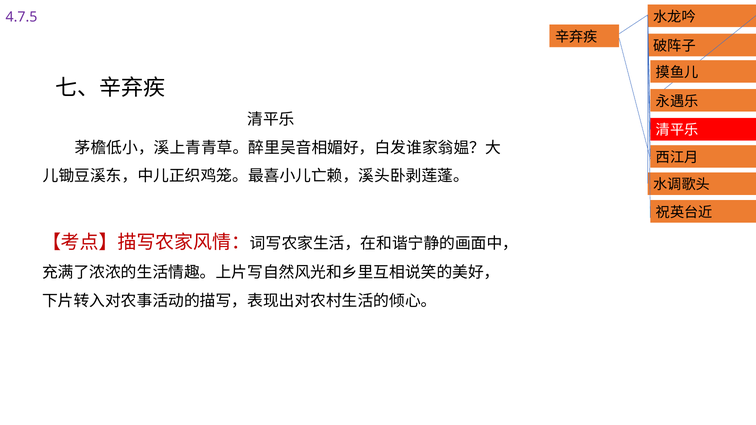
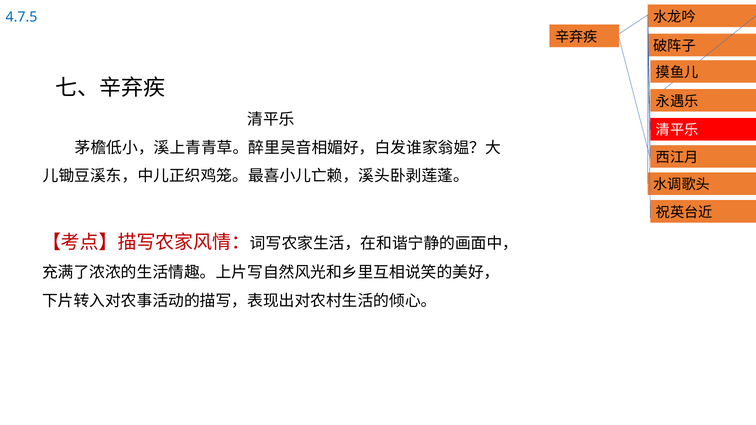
4.7.5 colour: purple -> blue
